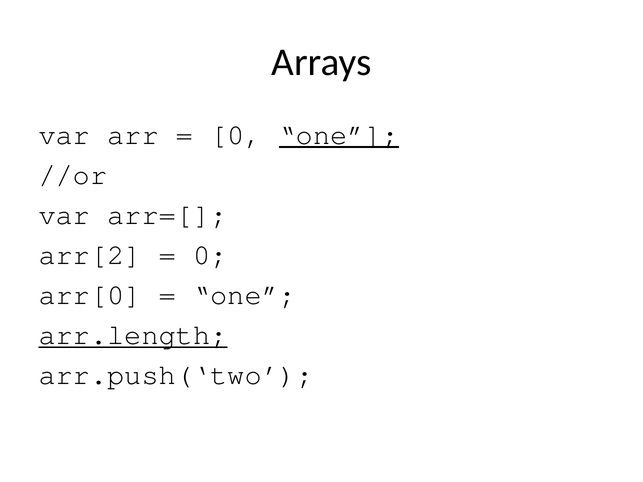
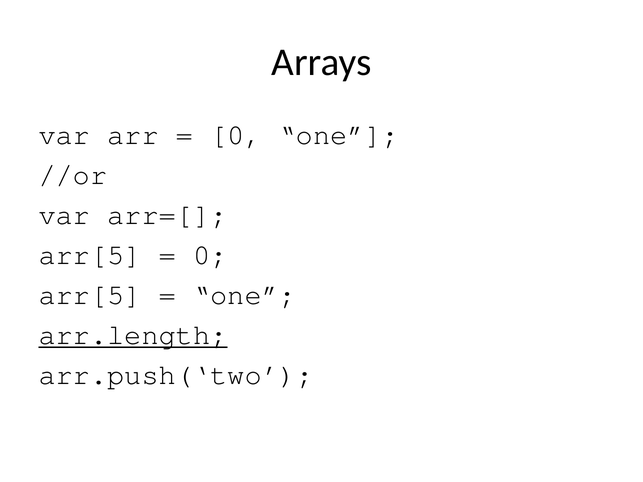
one at (339, 135) underline: present -> none
arr[2 at (90, 255): arr[2 -> arr[5
arr[0 at (90, 295): arr[0 -> arr[5
